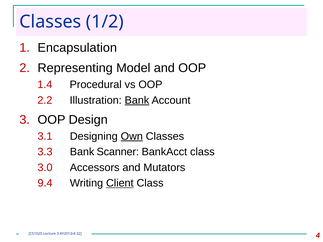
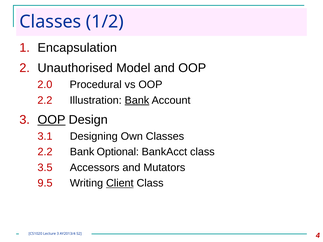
Representing: Representing -> Unauthorised
1.4: 1.4 -> 2.0
OOP at (51, 120) underline: none -> present
Own underline: present -> none
3.3 at (45, 152): 3.3 -> 2.2
Scanner: Scanner -> Optional
3.0: 3.0 -> 3.5
9.4: 9.4 -> 9.5
